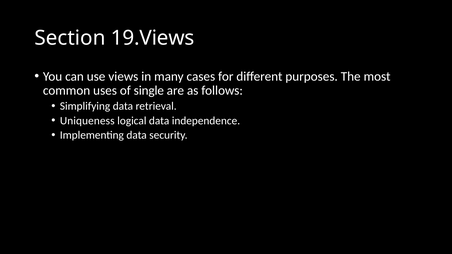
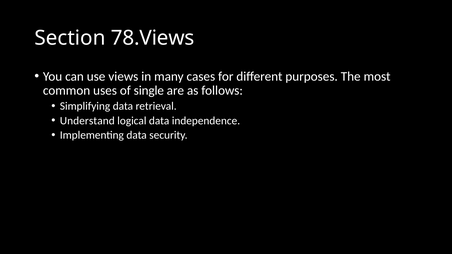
19.Views: 19.Views -> 78.Views
Uniqueness: Uniqueness -> Understand
